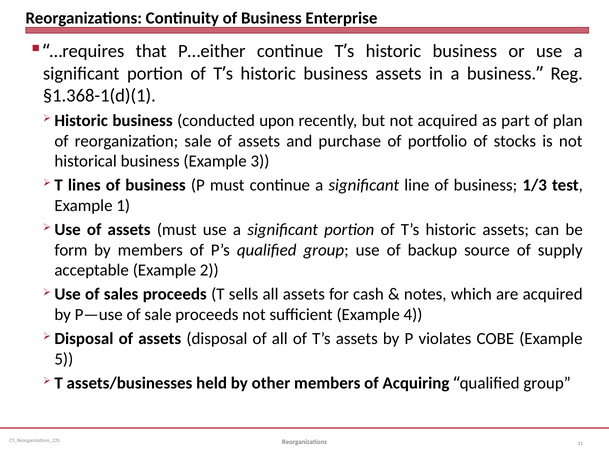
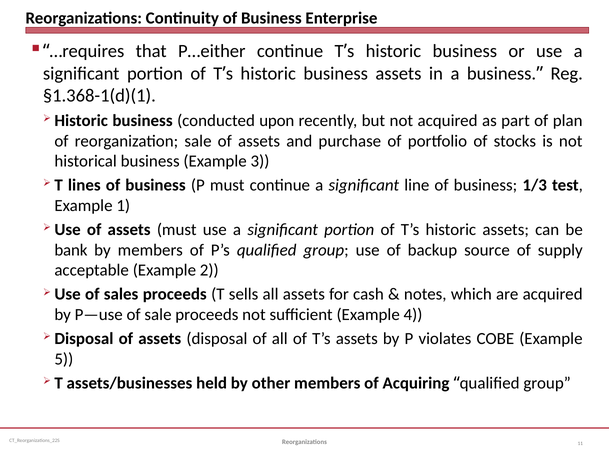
form: form -> bank
